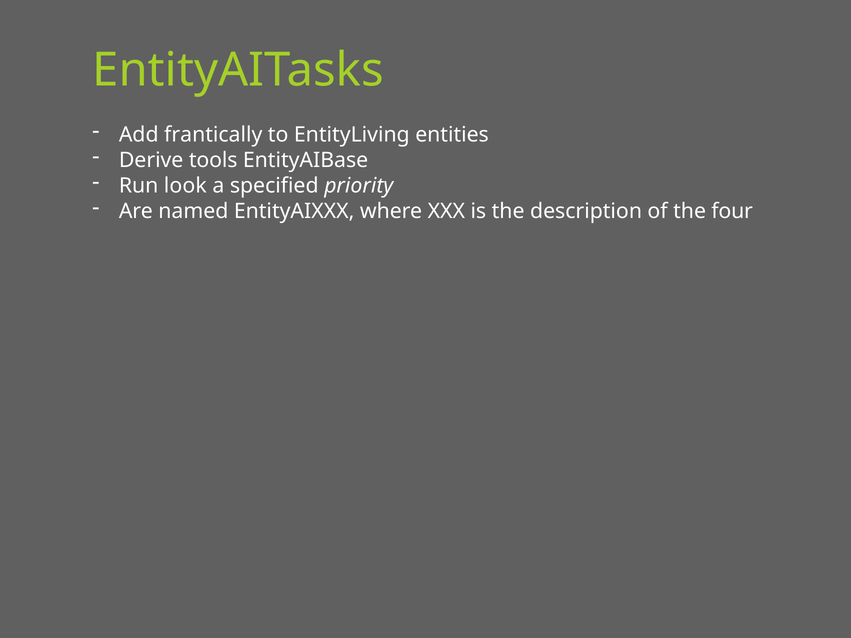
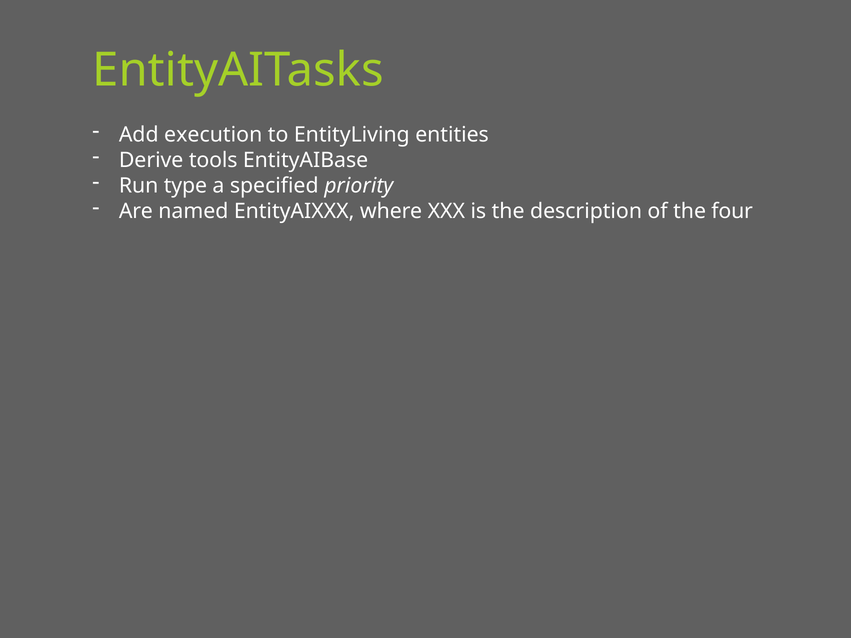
frantically: frantically -> execution
look: look -> type
